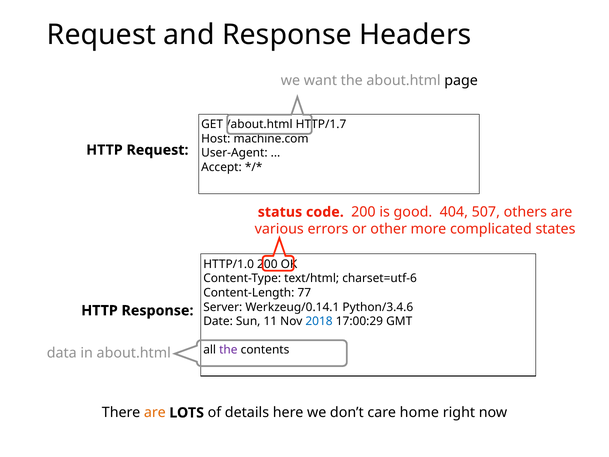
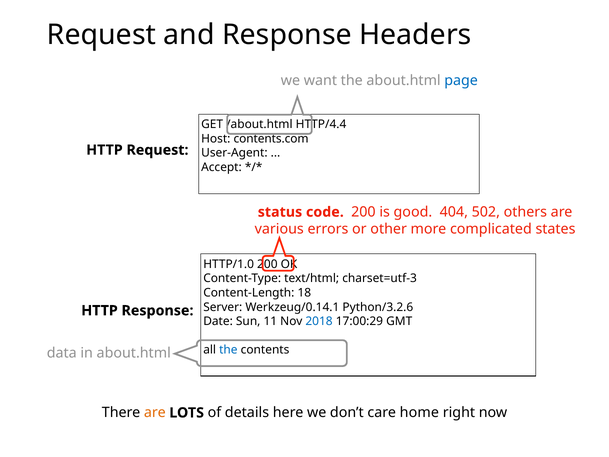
page colour: black -> blue
HTTP/1.7: HTTP/1.7 -> HTTP/4.4
machine.com: machine.com -> contents.com
507: 507 -> 502
charset=utf-6: charset=utf-6 -> charset=utf-3
77: 77 -> 18
Python/3.4.6: Python/3.4.6 -> Python/3.2.6
the at (228, 350) colour: purple -> blue
